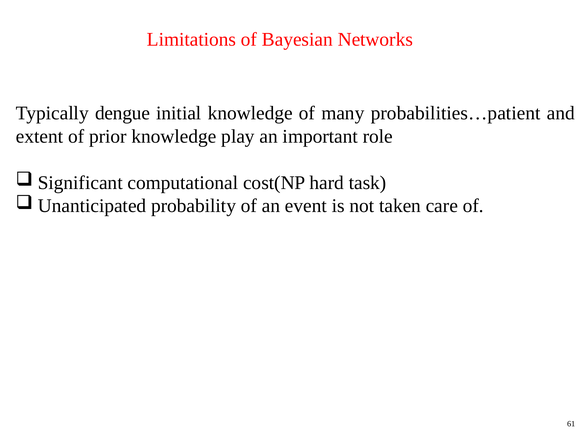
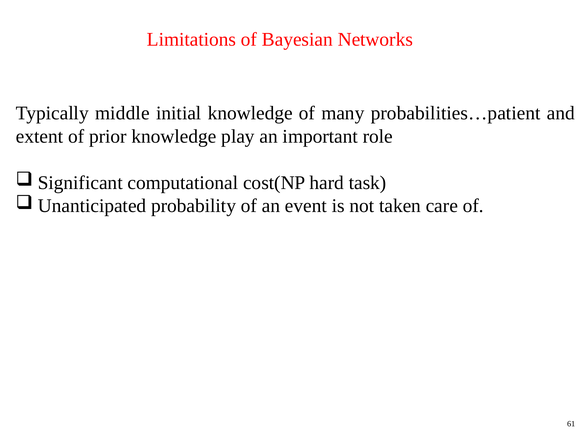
dengue: dengue -> middle
